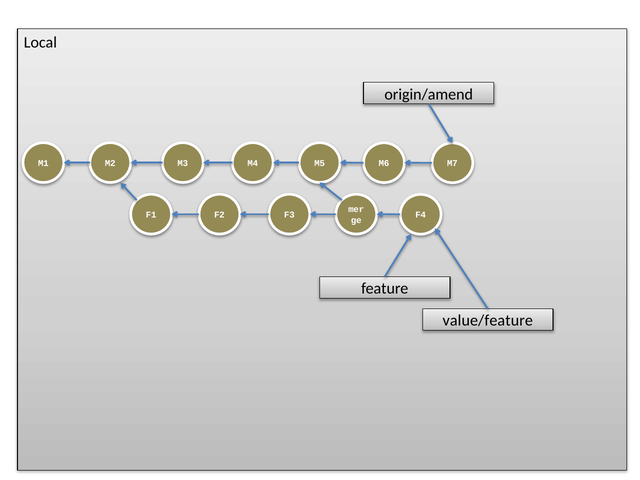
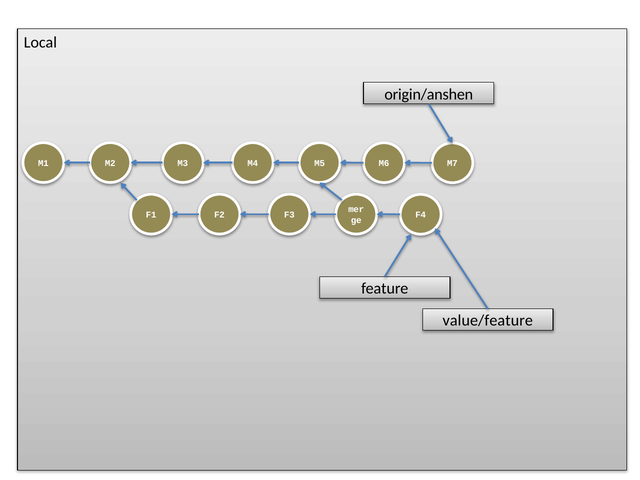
origin/amend: origin/amend -> origin/anshen
